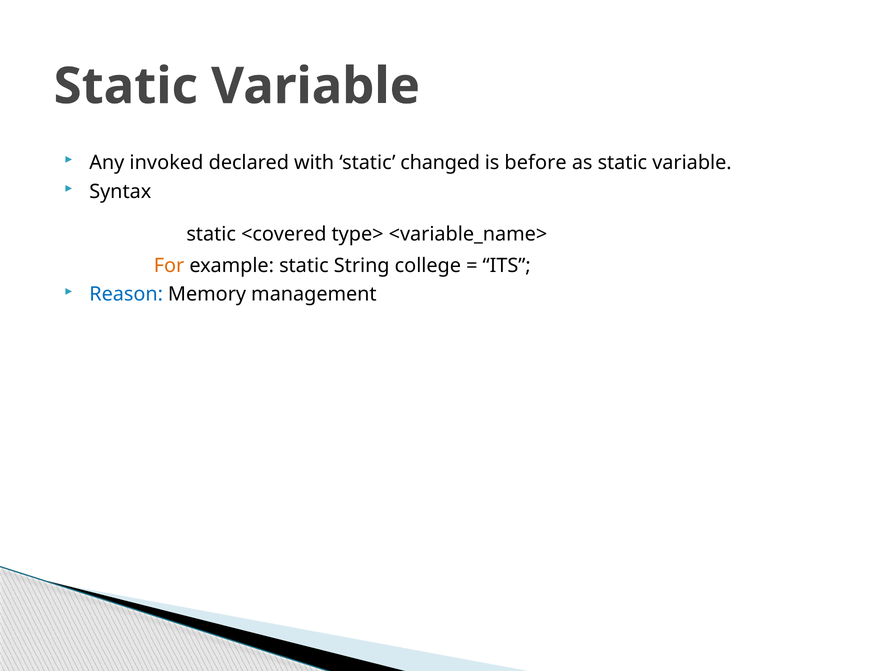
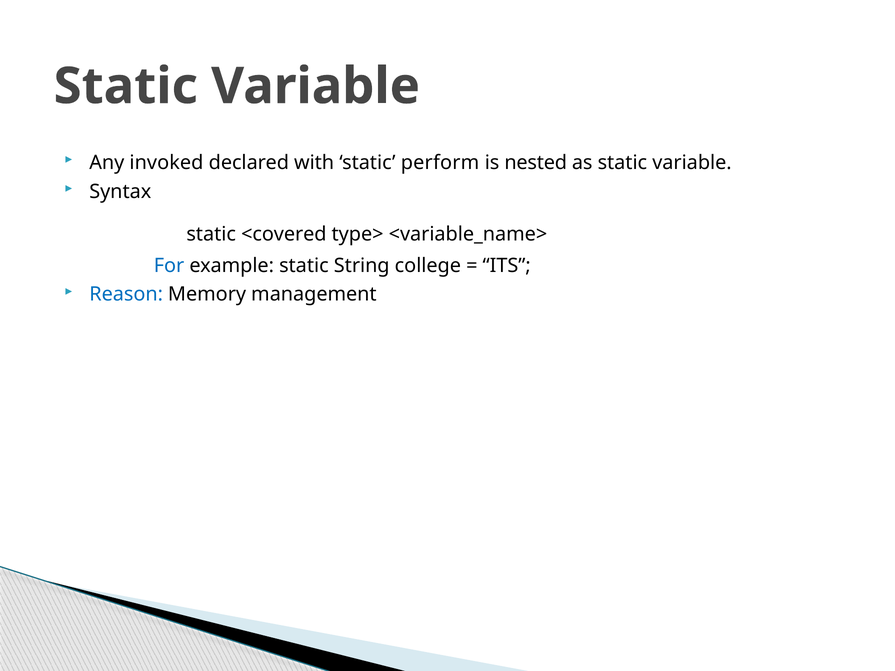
changed: changed -> perform
before: before -> nested
For colour: orange -> blue
